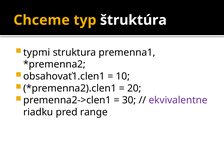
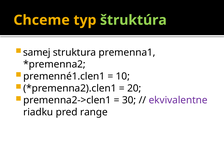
štruktúra colour: white -> light green
typmi: typmi -> samej
obsahovať1.clen1: obsahovať1.clen1 -> premenné1.clen1
